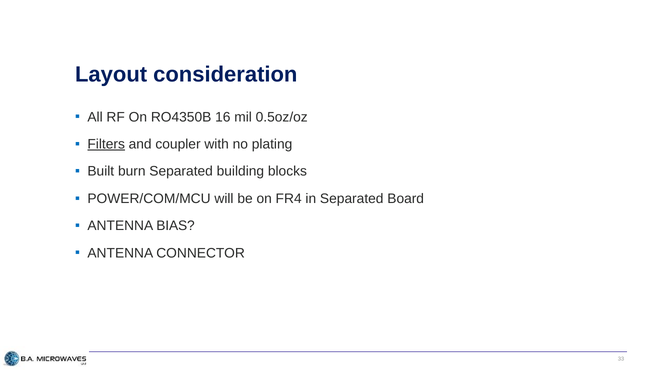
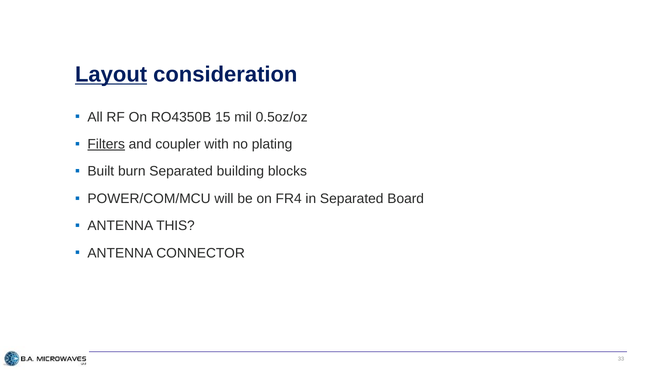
Layout underline: none -> present
16: 16 -> 15
BIAS: BIAS -> THIS
